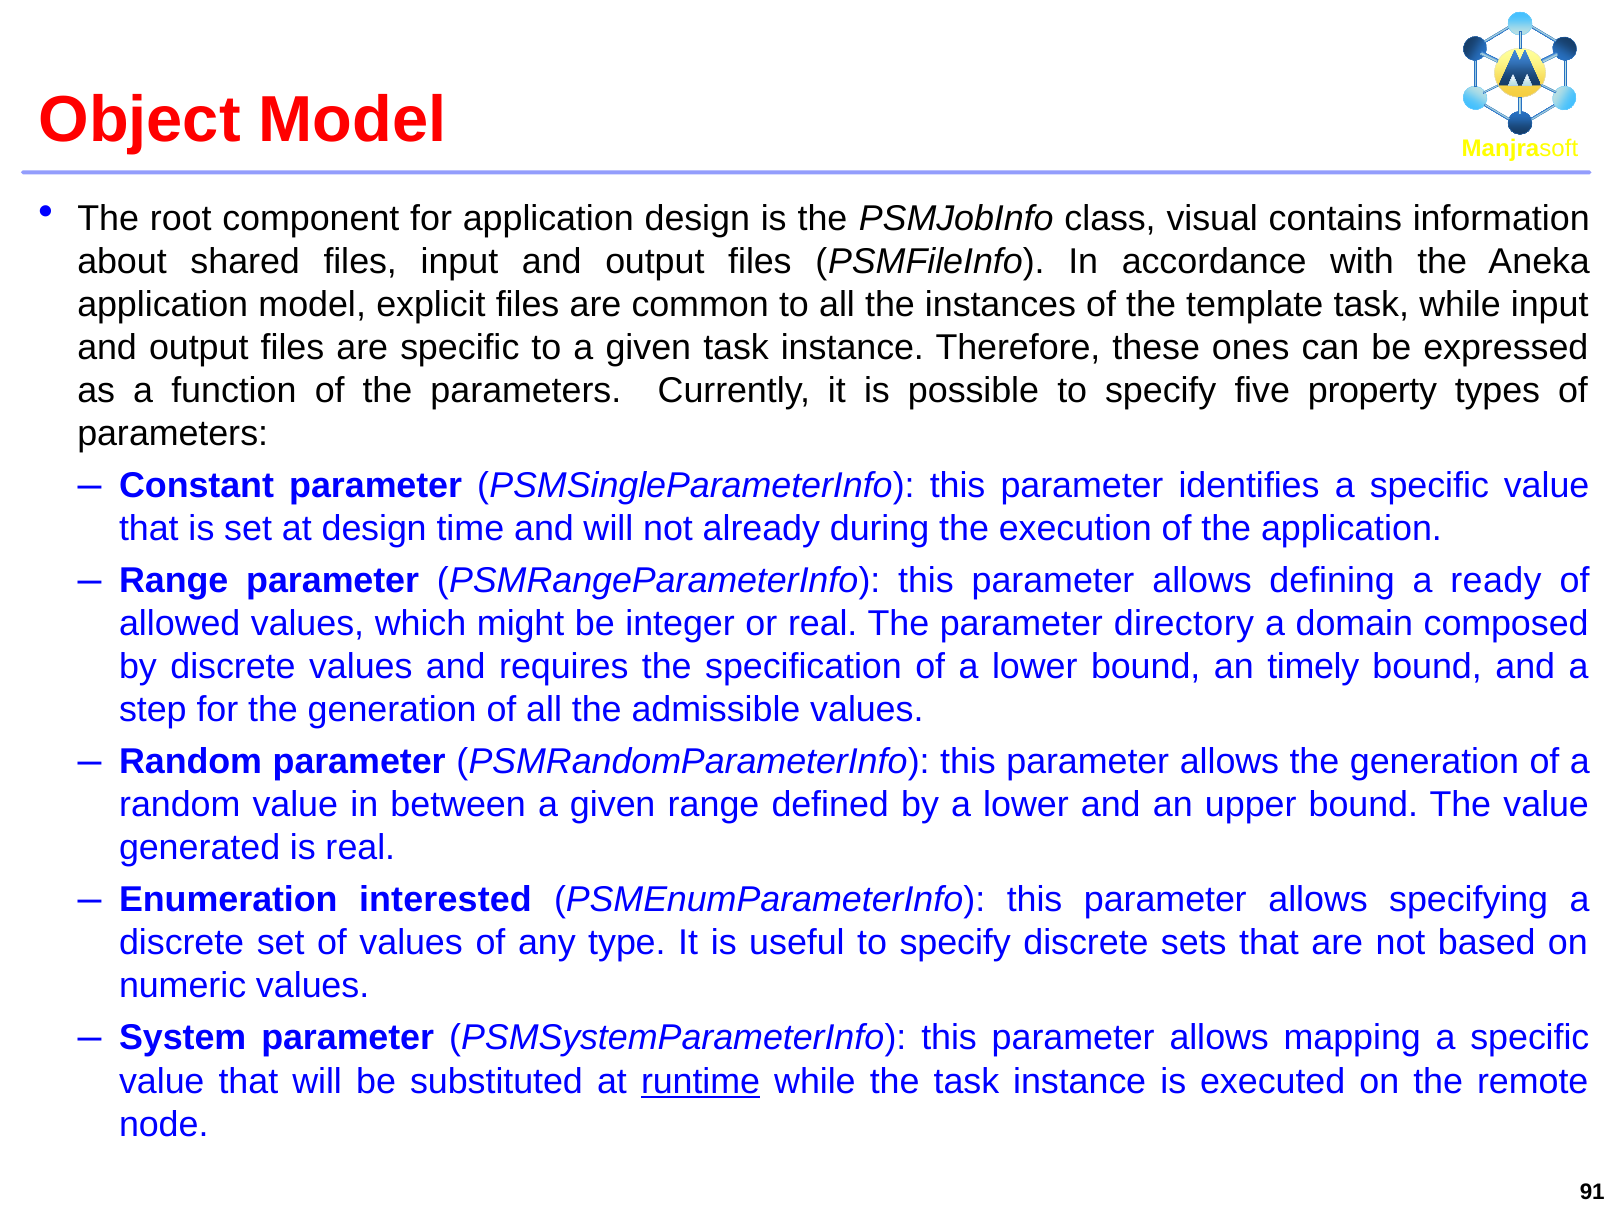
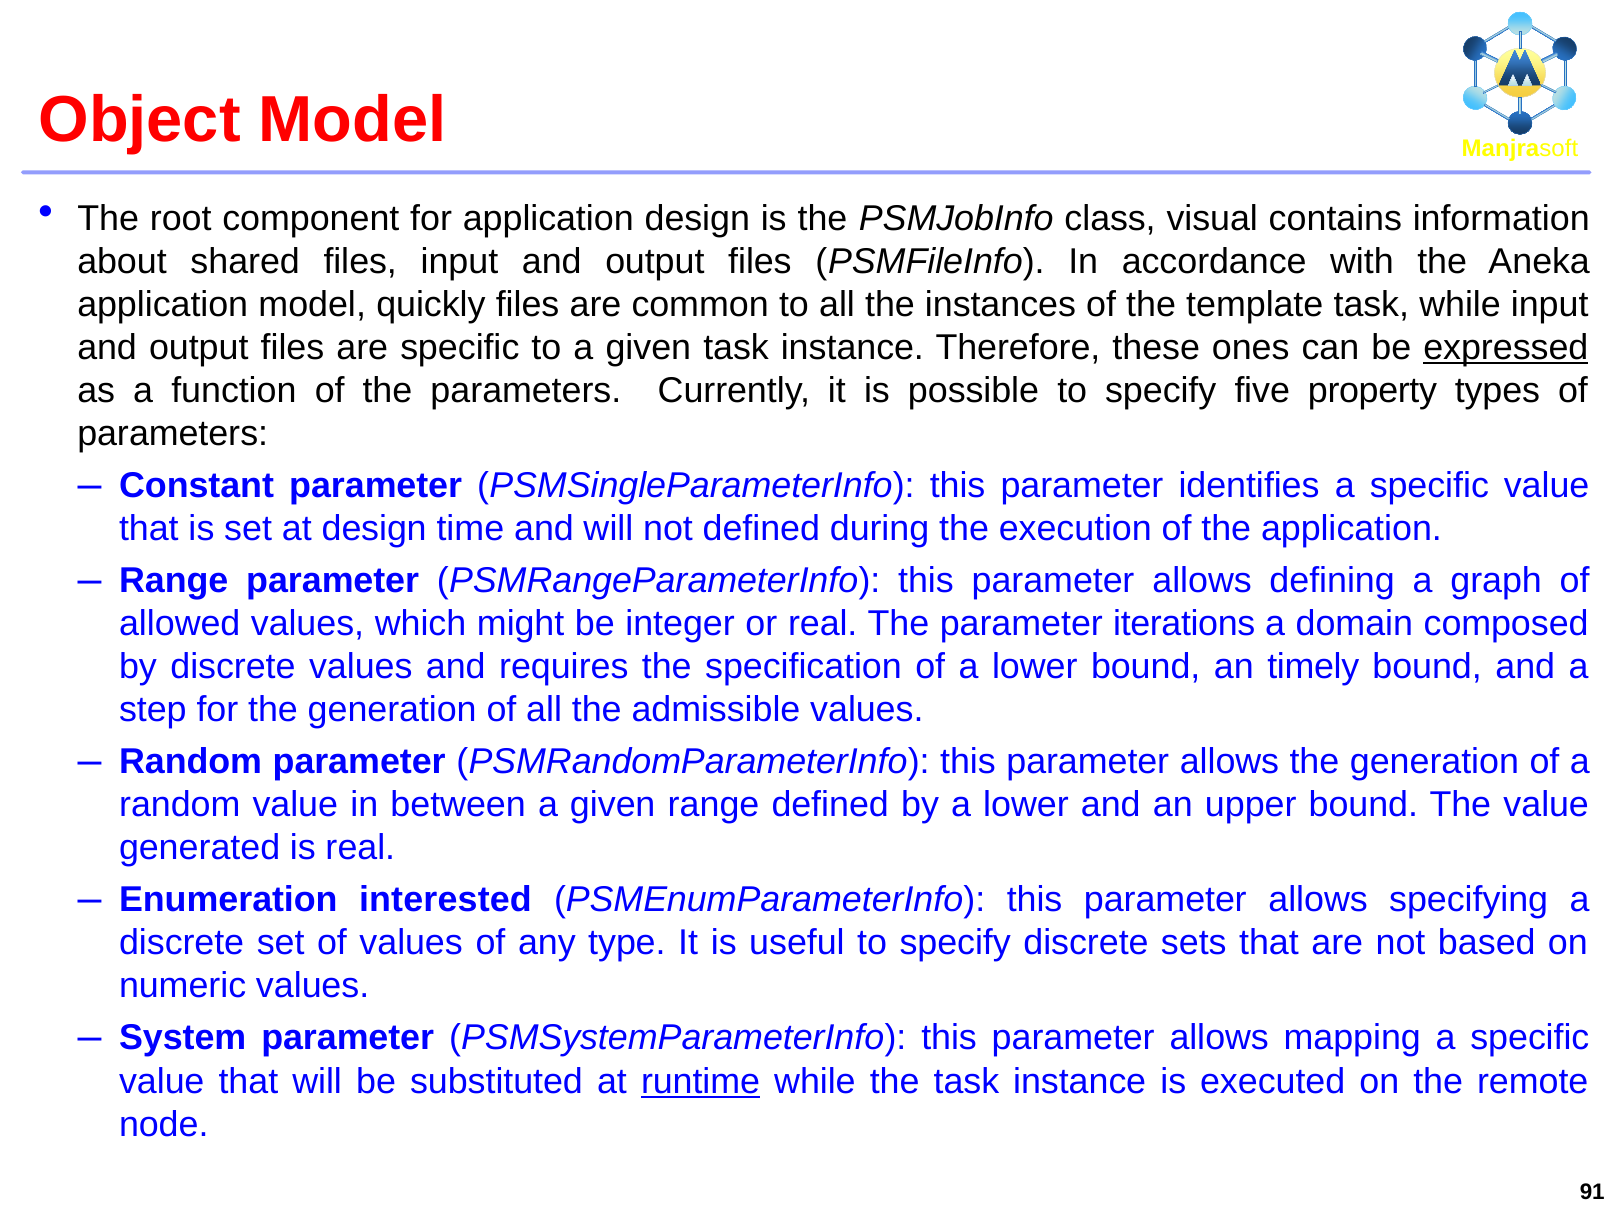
explicit: explicit -> quickly
expressed underline: none -> present
not already: already -> defined
ready: ready -> graph
directory: directory -> iterations
